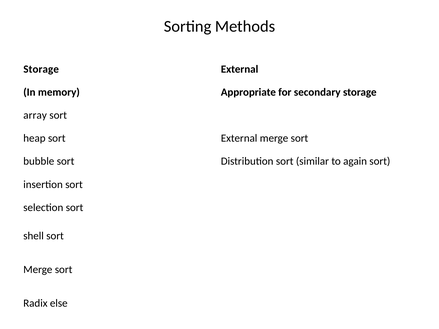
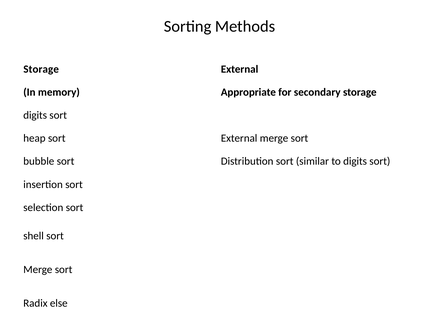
array at (35, 115): array -> digits
to again: again -> digits
